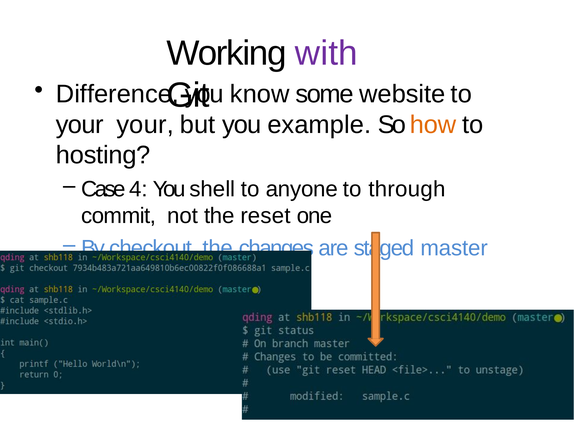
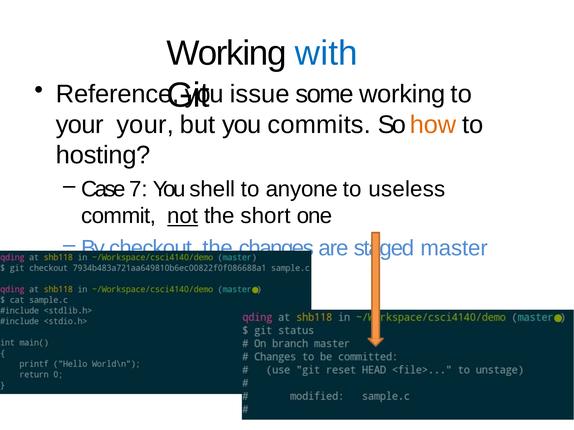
with colour: purple -> blue
Difference: Difference -> Reference
know: know -> issue
some website: website -> working
example: example -> commits
4: 4 -> 7
through: through -> useless
not underline: none -> present
reset: reset -> short
